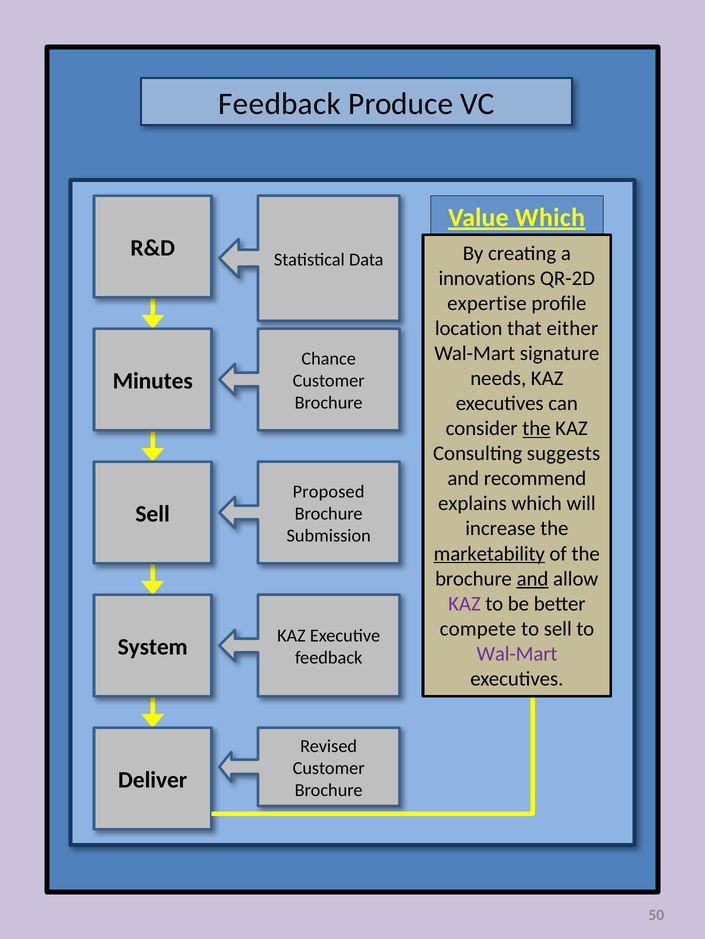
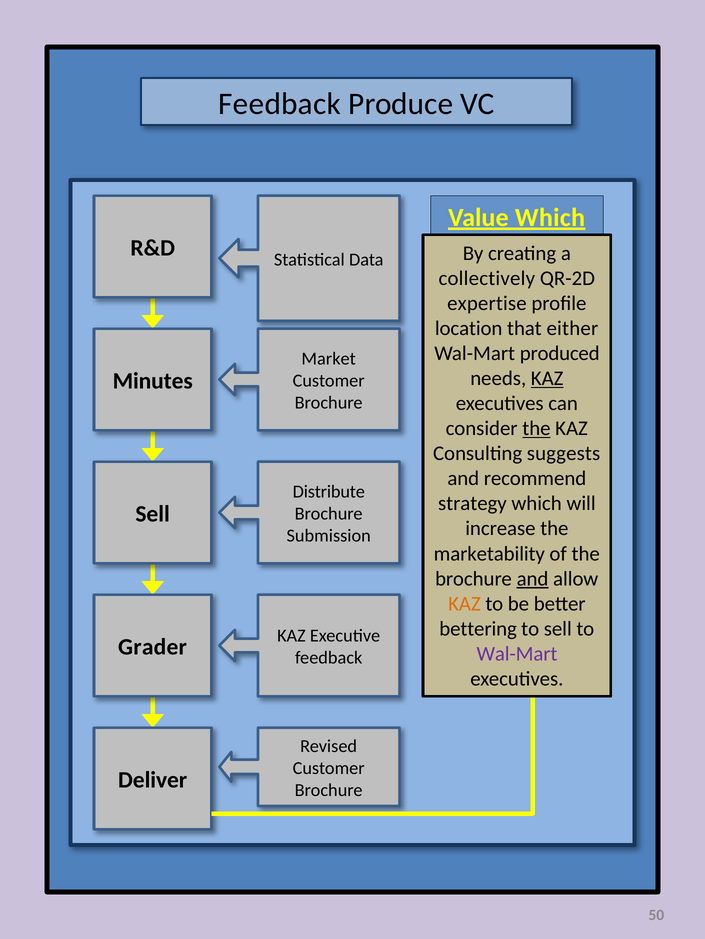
innovations: innovations -> collectively
signature: signature -> produced
Chance: Chance -> Market
KAZ at (547, 379) underline: none -> present
Proposed: Proposed -> Distribute
explains: explains -> strategy
marketability underline: present -> none
KAZ at (464, 604) colour: purple -> orange
compete: compete -> bettering
System: System -> Grader
